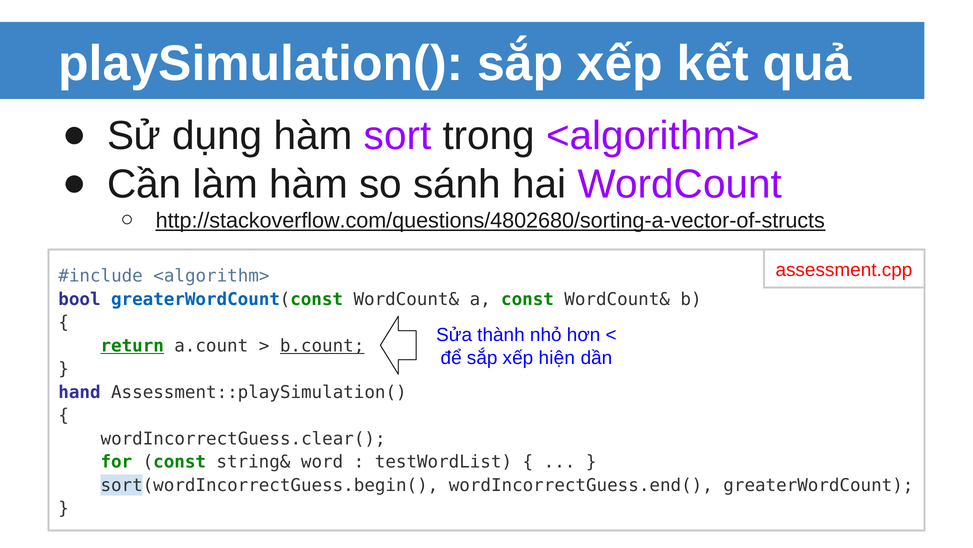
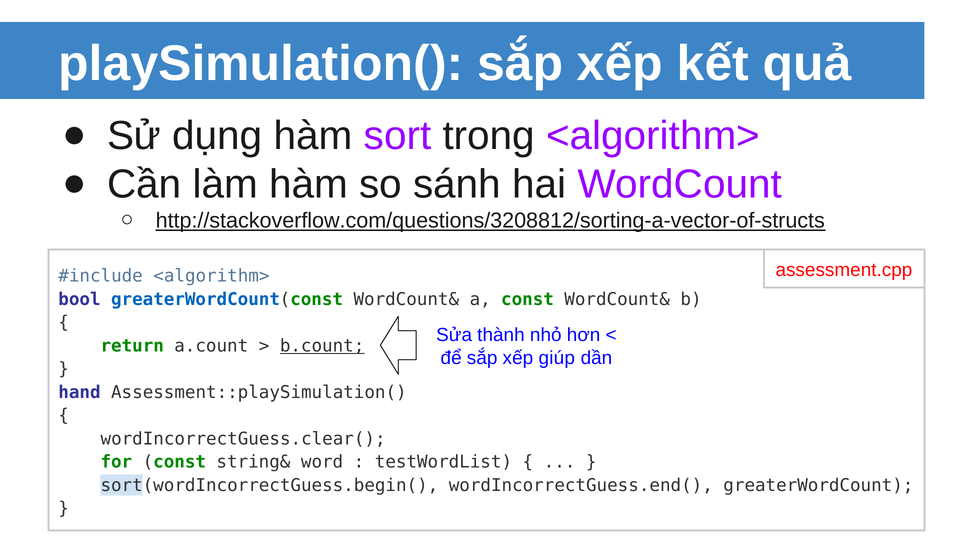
http://stackoverflow.com/questions/4802680/sorting-a-vector-of-structs: http://stackoverflow.com/questions/4802680/sorting-a-vector-of-structs -> http://stackoverflow.com/questions/3208812/sorting-a-vector-of-structs
return underline: present -> none
hiện: hiện -> giúp
